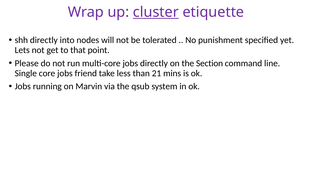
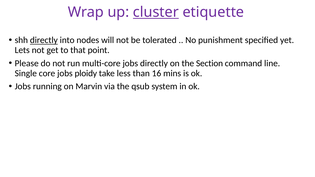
directly at (44, 40) underline: none -> present
friend: friend -> ploidy
21: 21 -> 16
